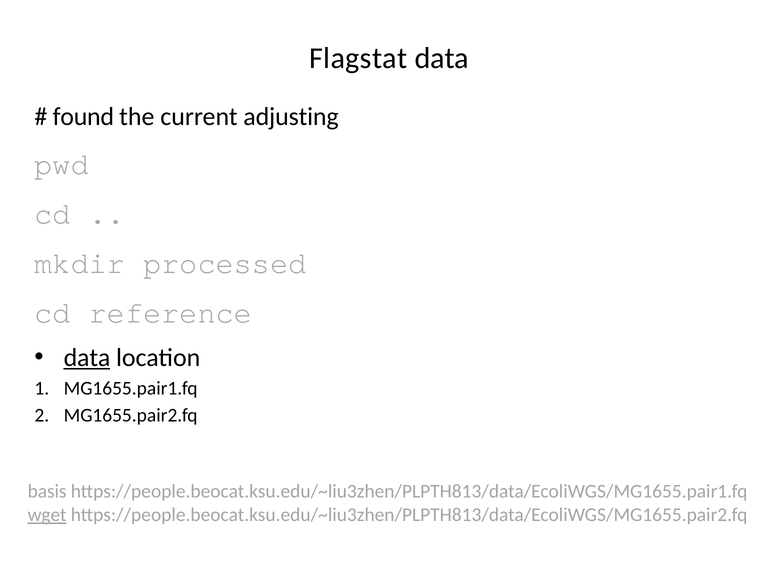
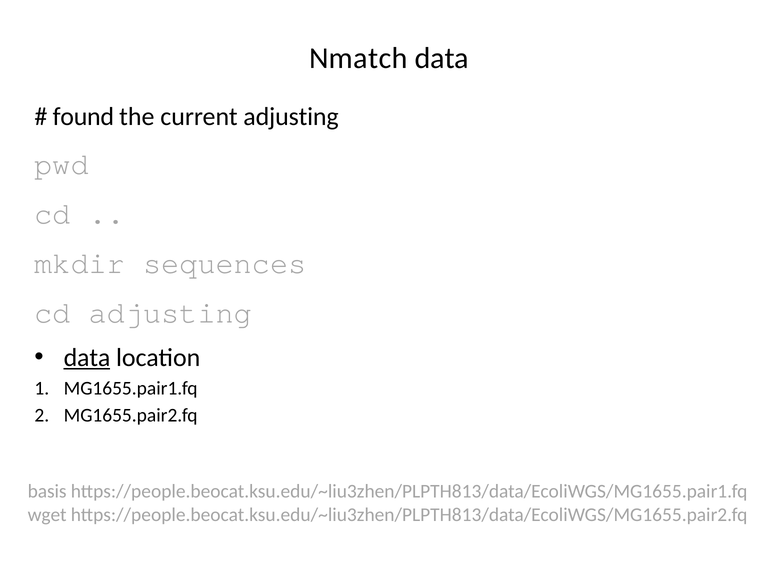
Flagstat: Flagstat -> Nmatch
processed: processed -> sequences
cd reference: reference -> adjusting
wget underline: present -> none
